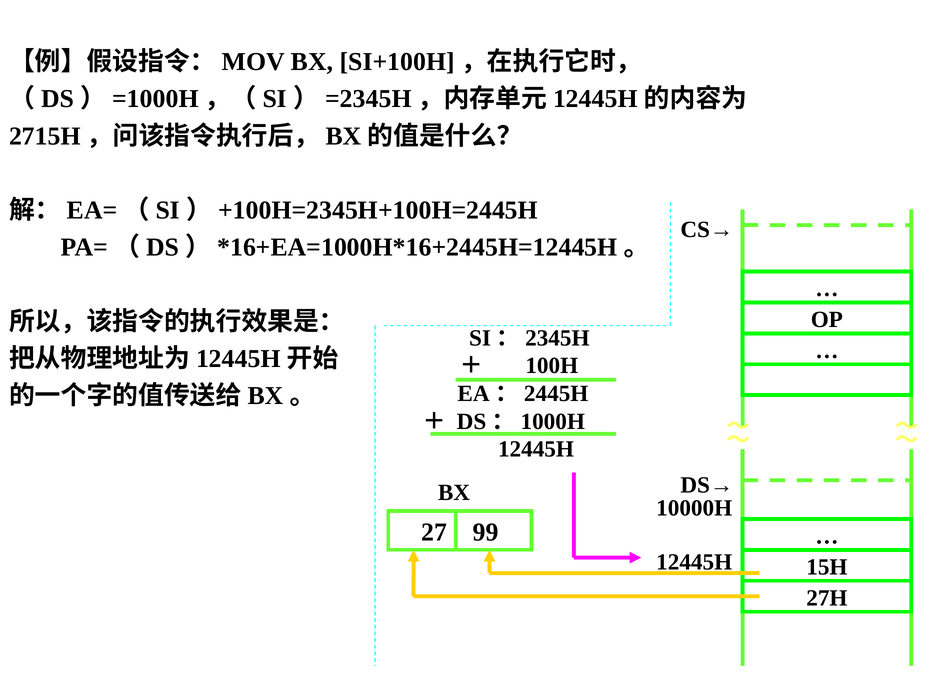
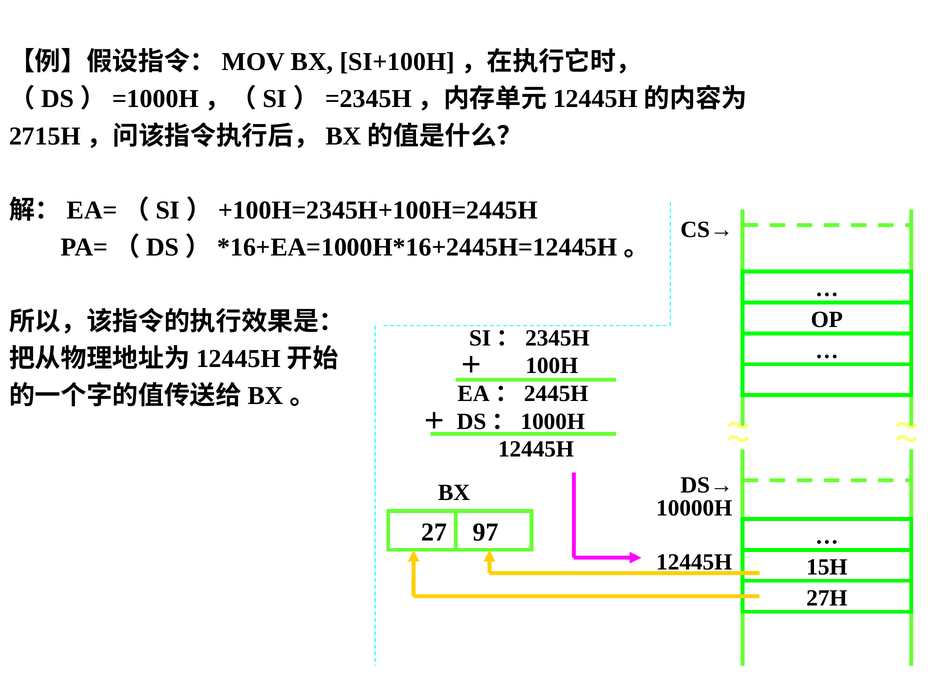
99: 99 -> 97
